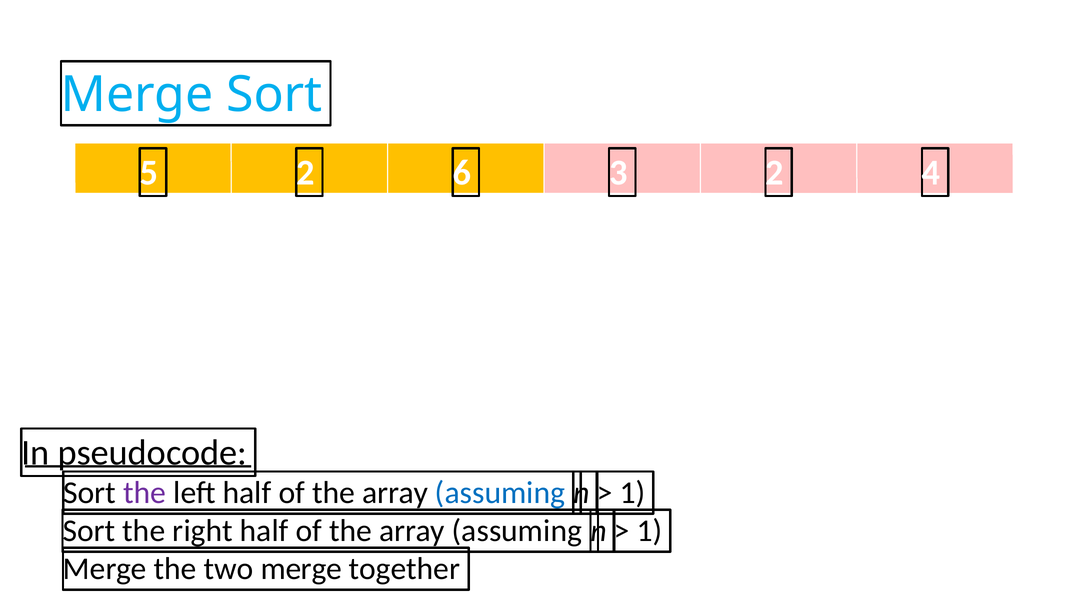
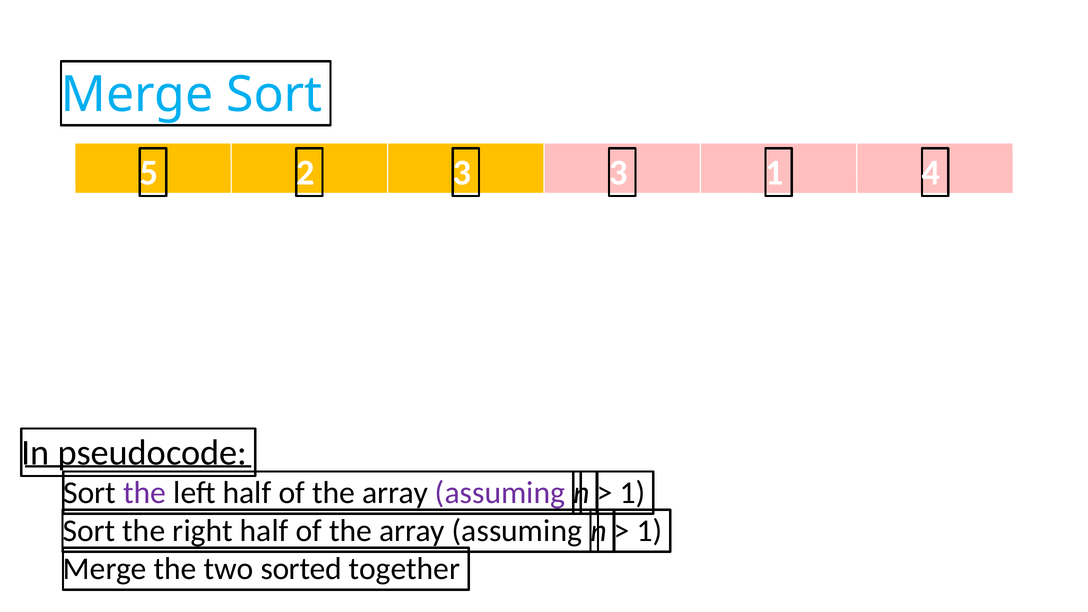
2 6: 6 -> 3
3 2: 2 -> 1
assuming at (500, 493) colour: blue -> purple
two merge: merge -> sorted
